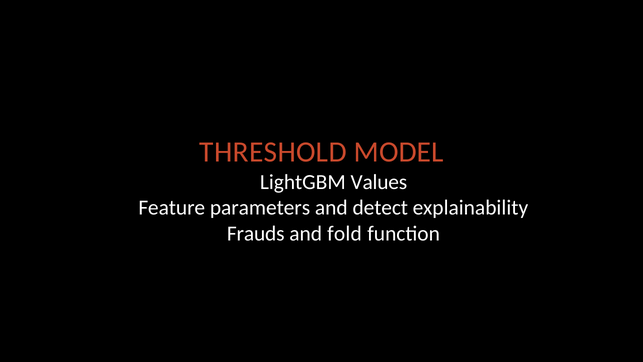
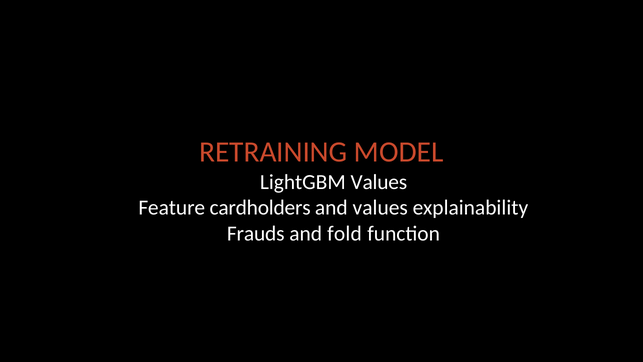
THRESHOLD: THRESHOLD -> RETRAINING
parameters: parameters -> cardholders
and detect: detect -> values
